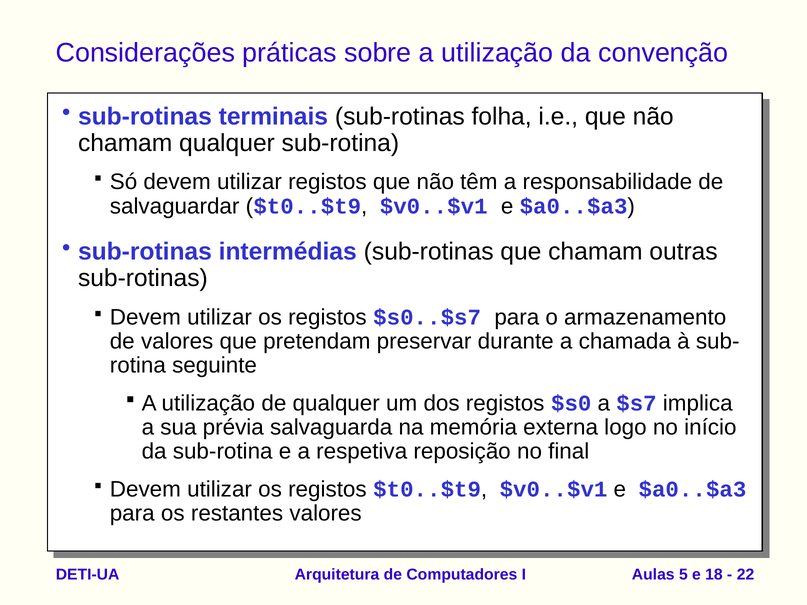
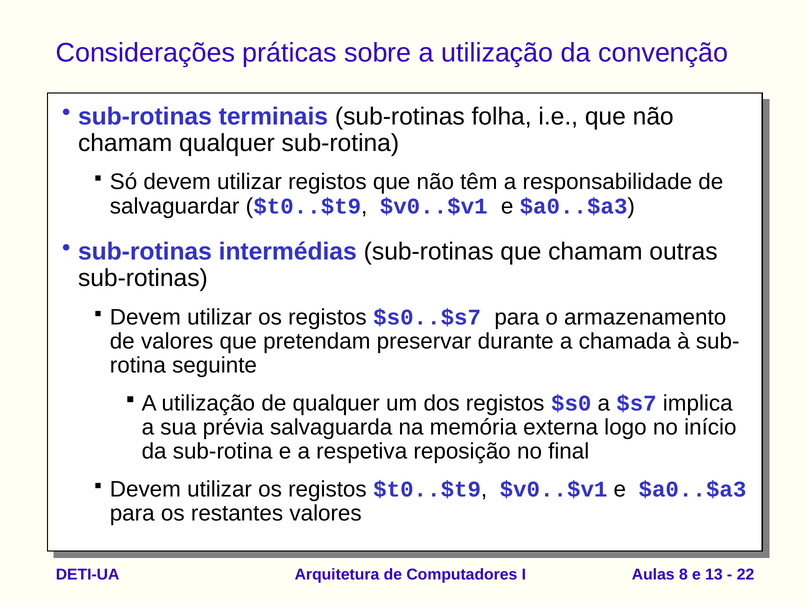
5: 5 -> 8
18: 18 -> 13
